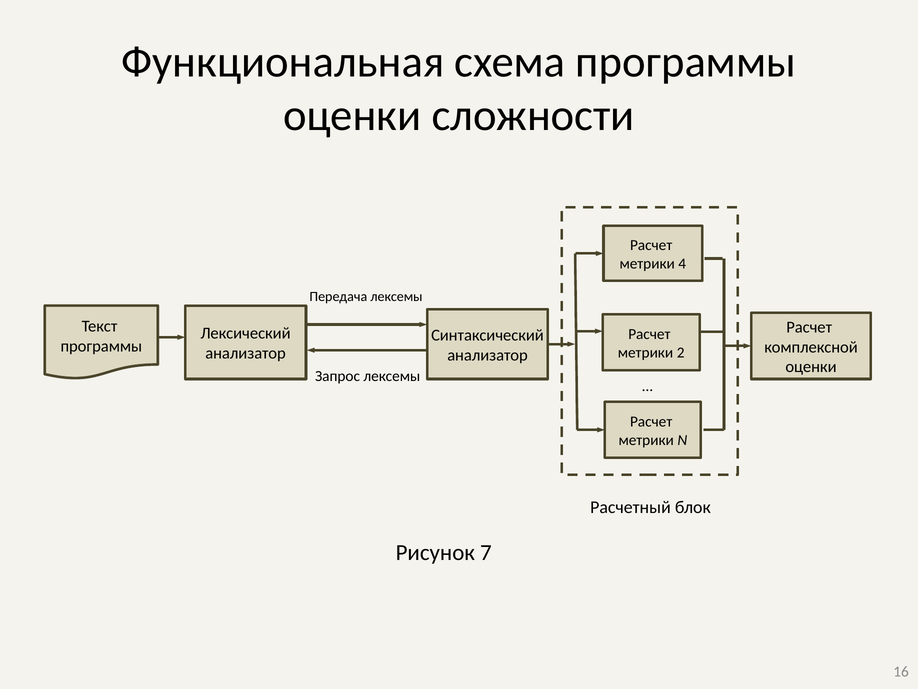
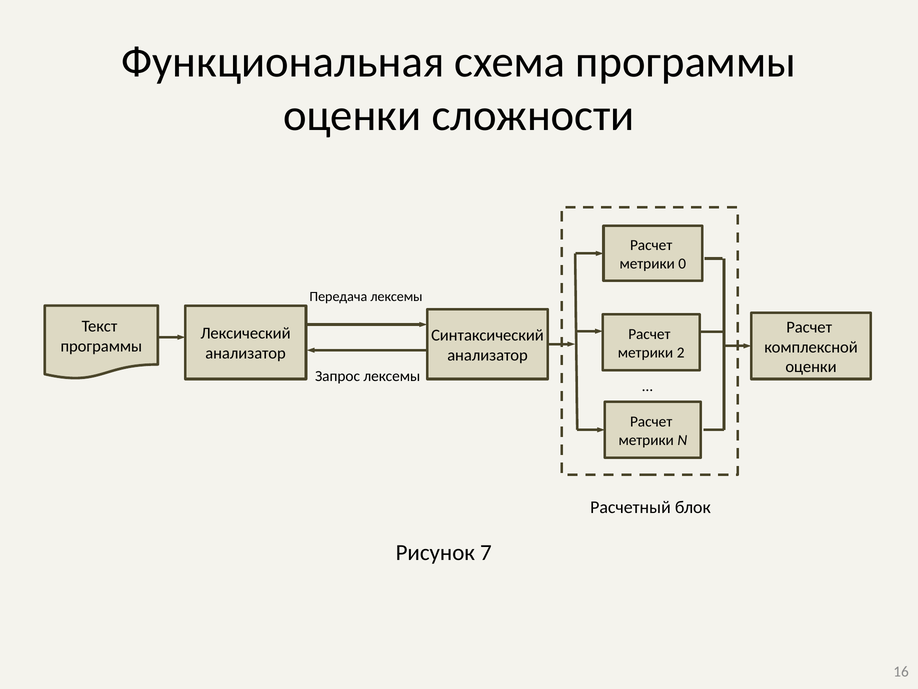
4: 4 -> 0
